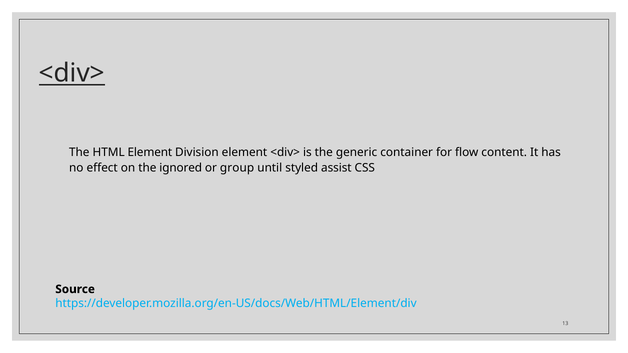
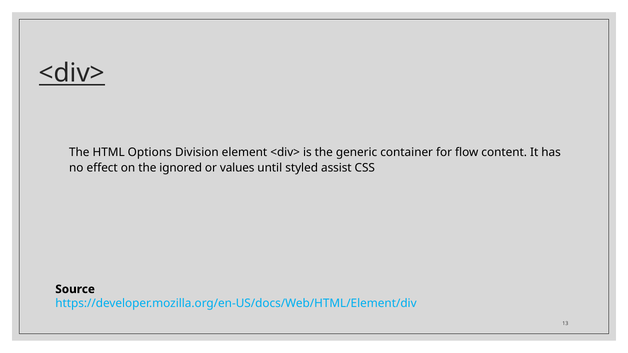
HTML Element: Element -> Options
group: group -> values
